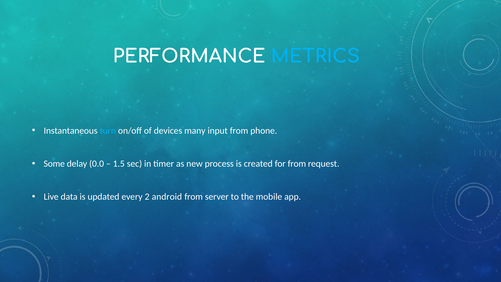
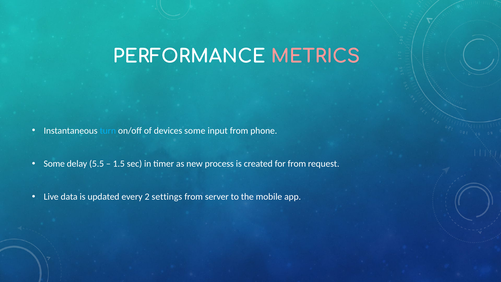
METRICS colour: light blue -> pink
devices many: many -> some
0.0: 0.0 -> 5.5
android: android -> settings
